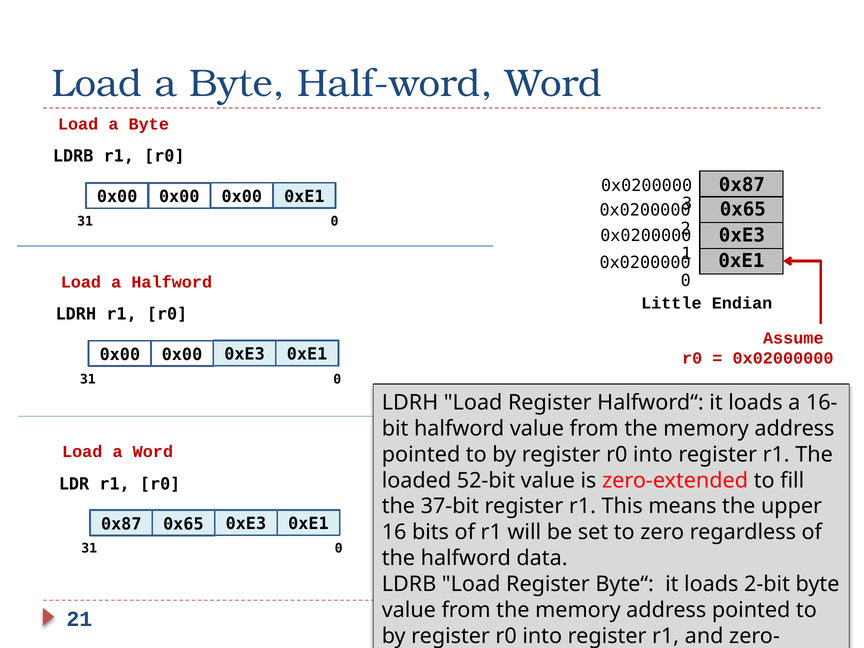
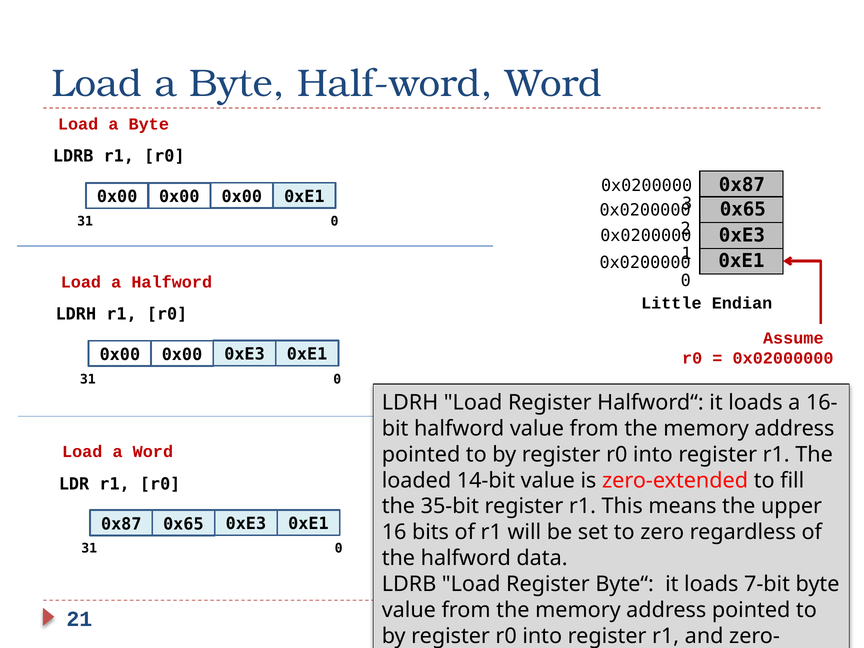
52-bit: 52-bit -> 14-bit
37-bit: 37-bit -> 35-bit
2-bit: 2-bit -> 7-bit
